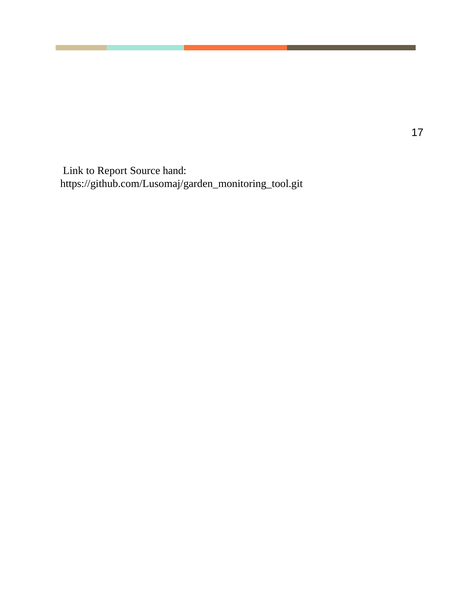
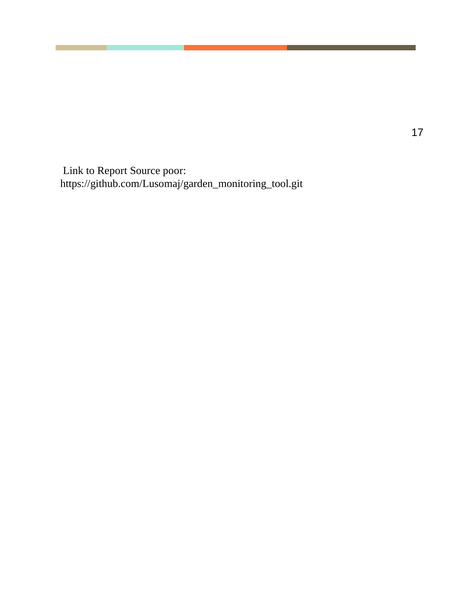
hand: hand -> poor
